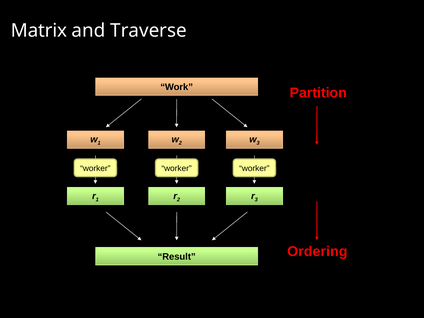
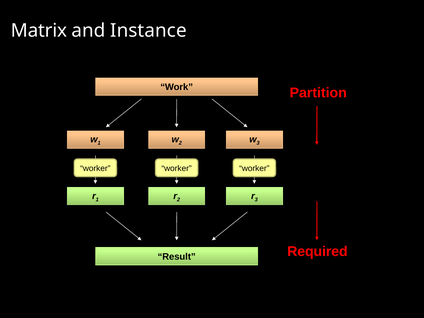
Traverse: Traverse -> Instance
Ordering: Ordering -> Required
